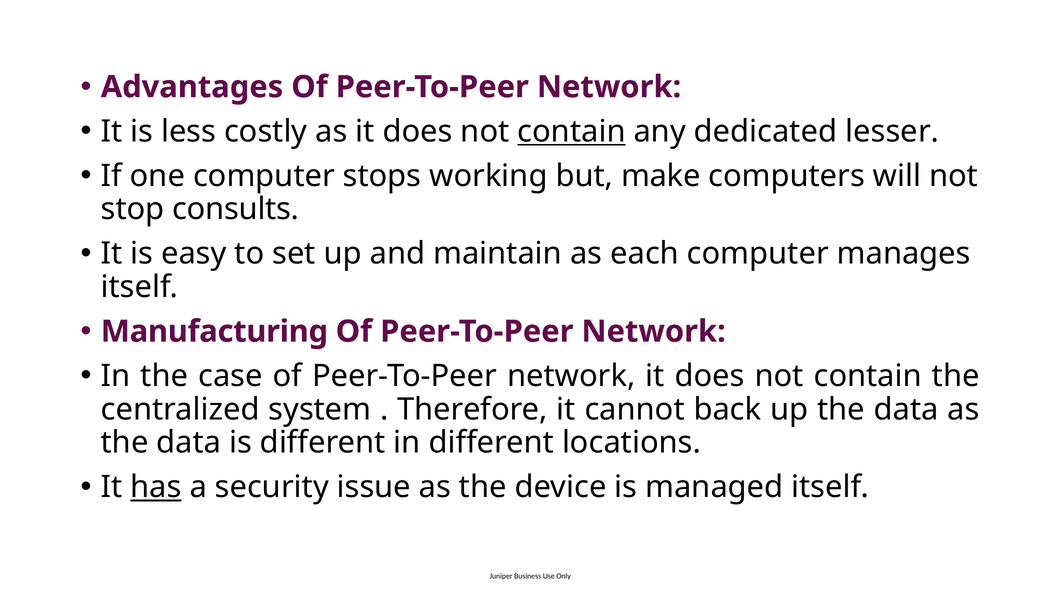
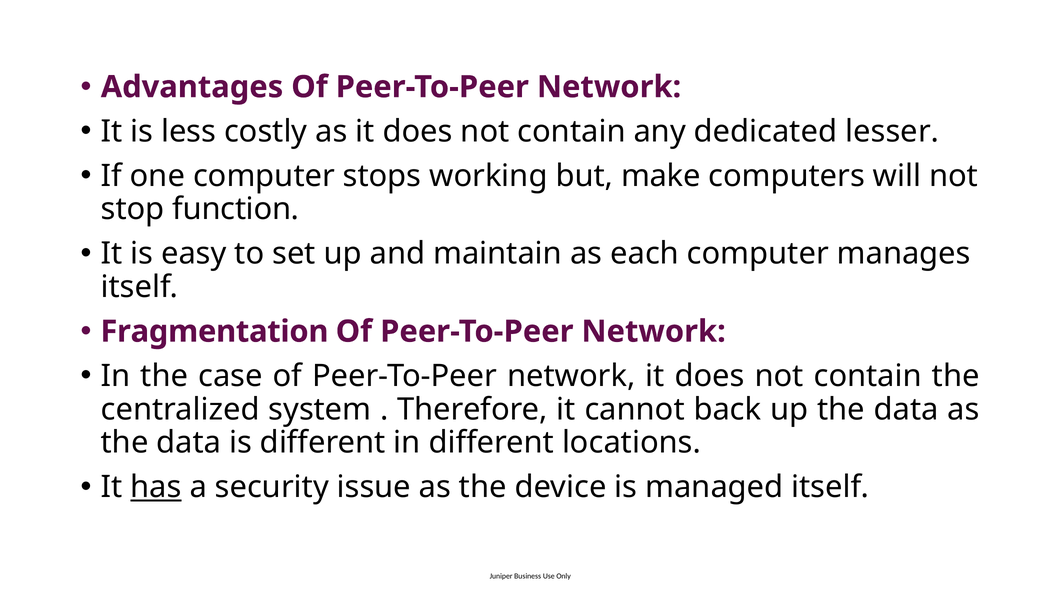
contain at (572, 131) underline: present -> none
consults: consults -> function
Manufacturing: Manufacturing -> Fragmentation
